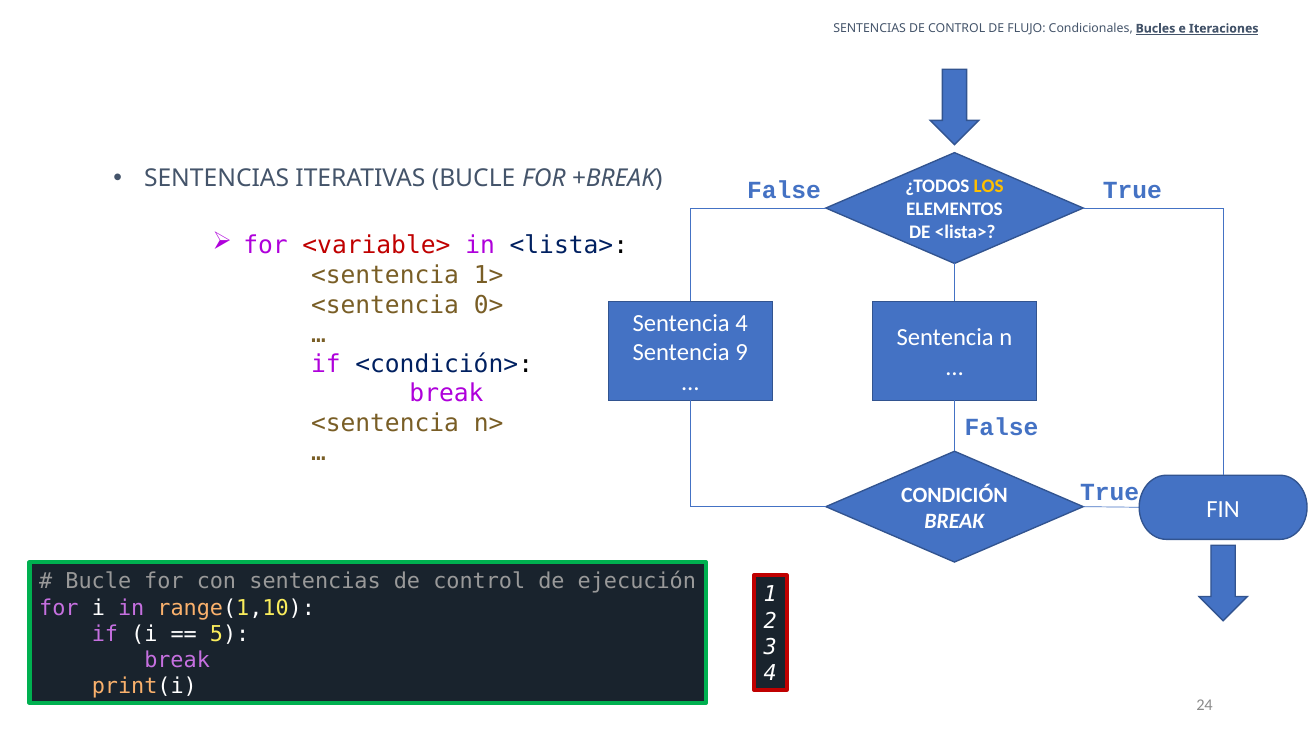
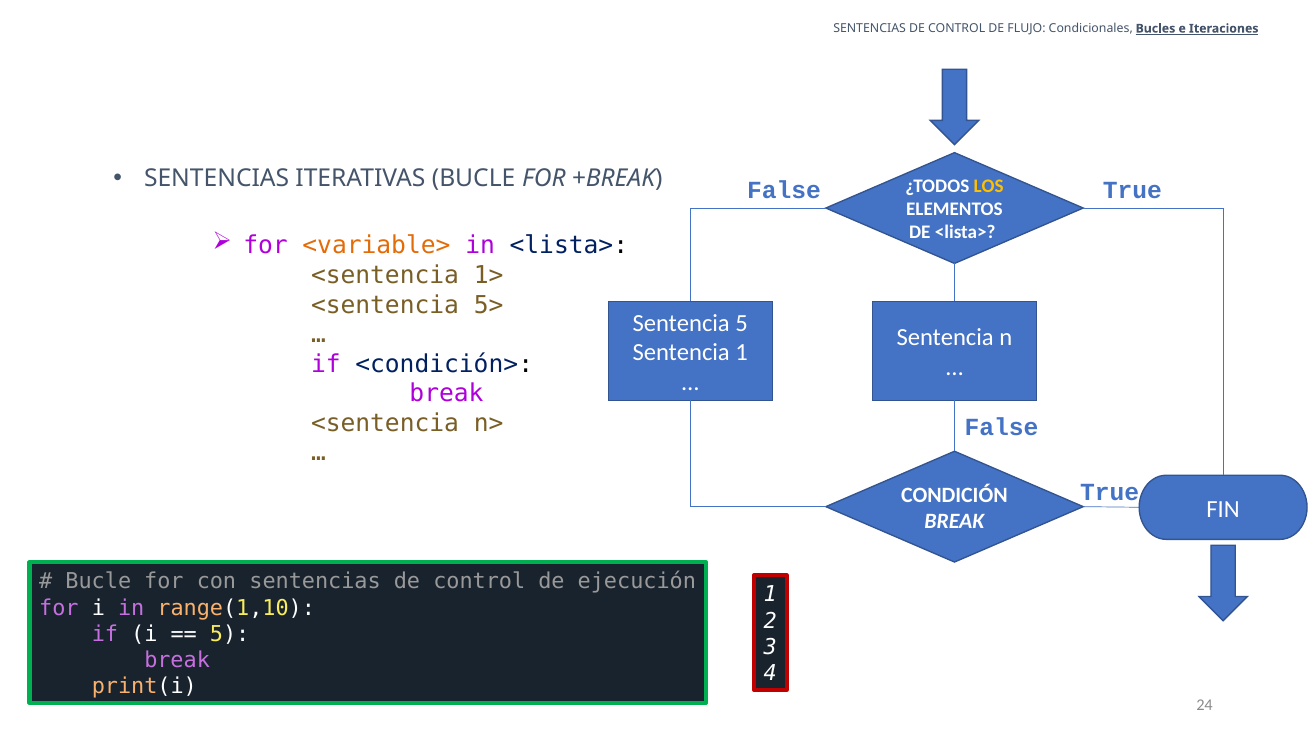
<variable> colour: red -> orange
0>: 0> -> 5>
Sentencia 4: 4 -> 5
Sentencia 9: 9 -> 1
